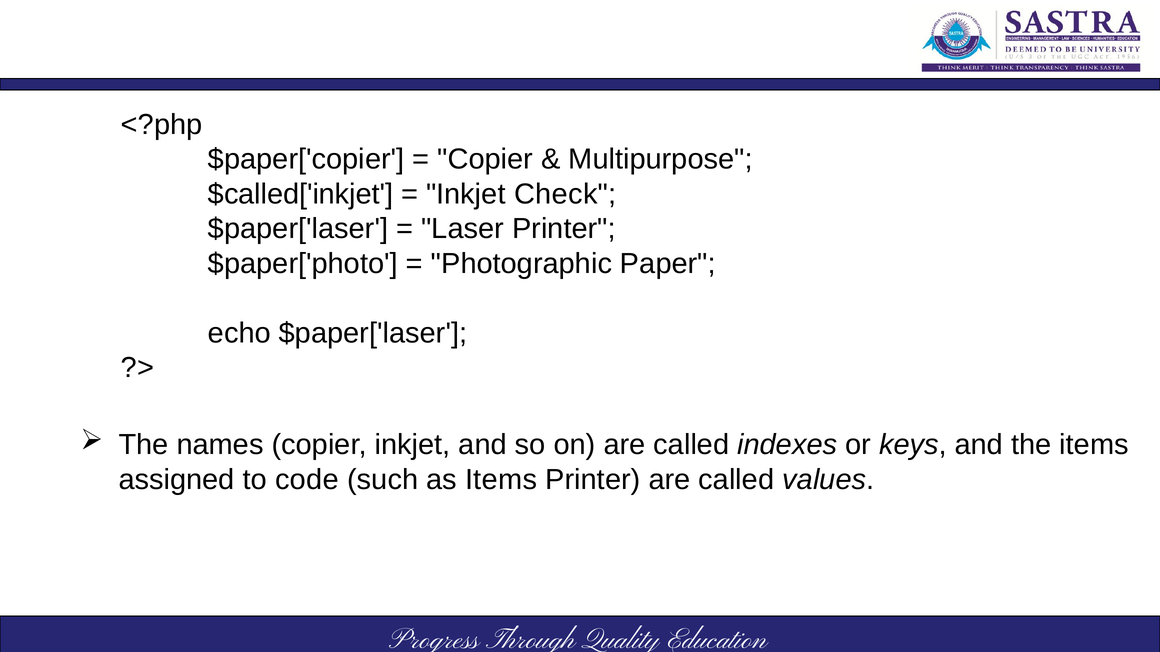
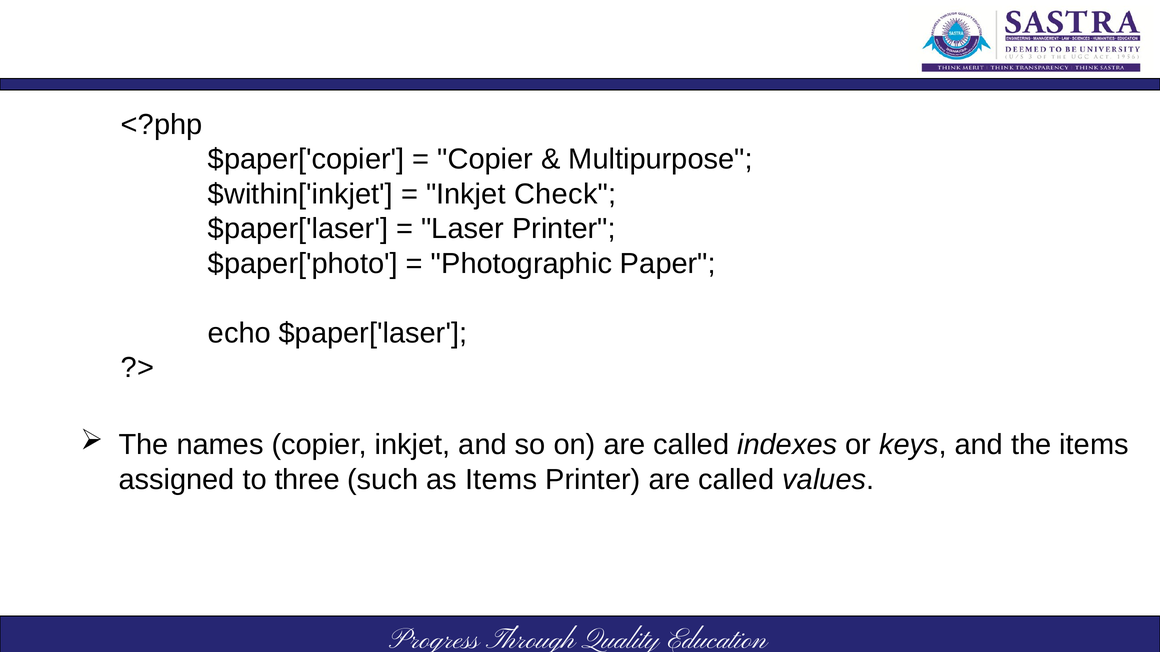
$called['inkjet: $called['inkjet -> $within['inkjet
code: code -> three
